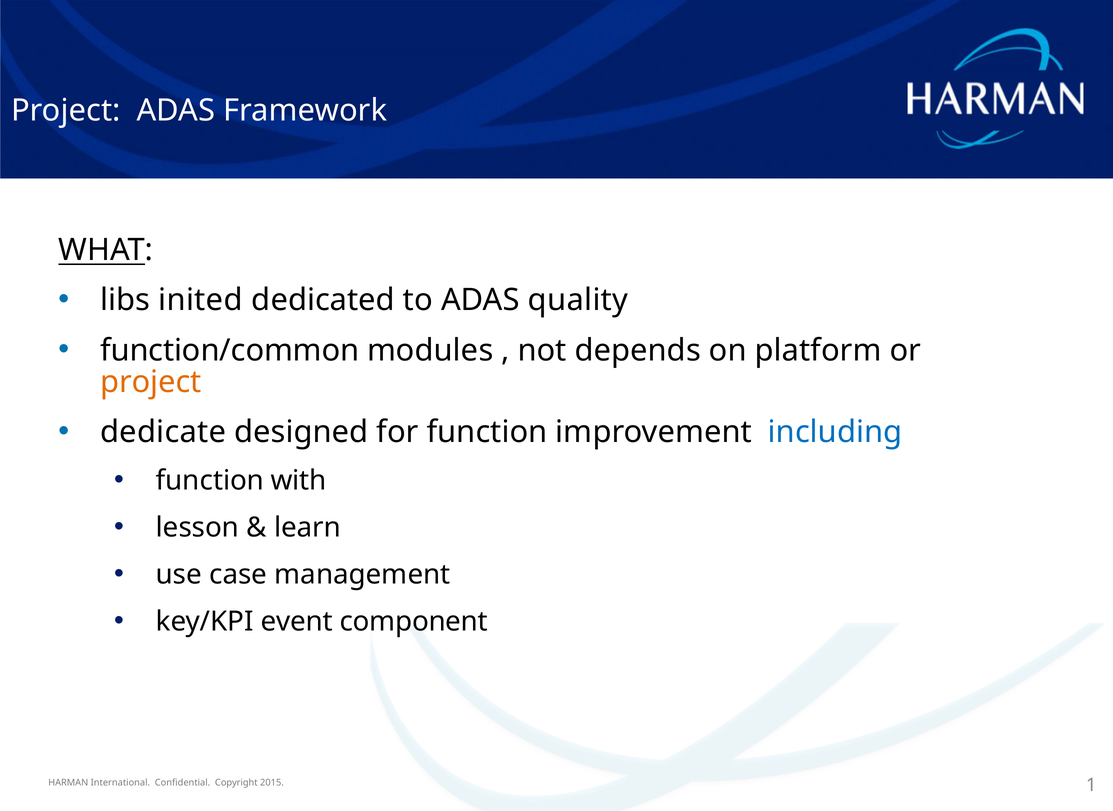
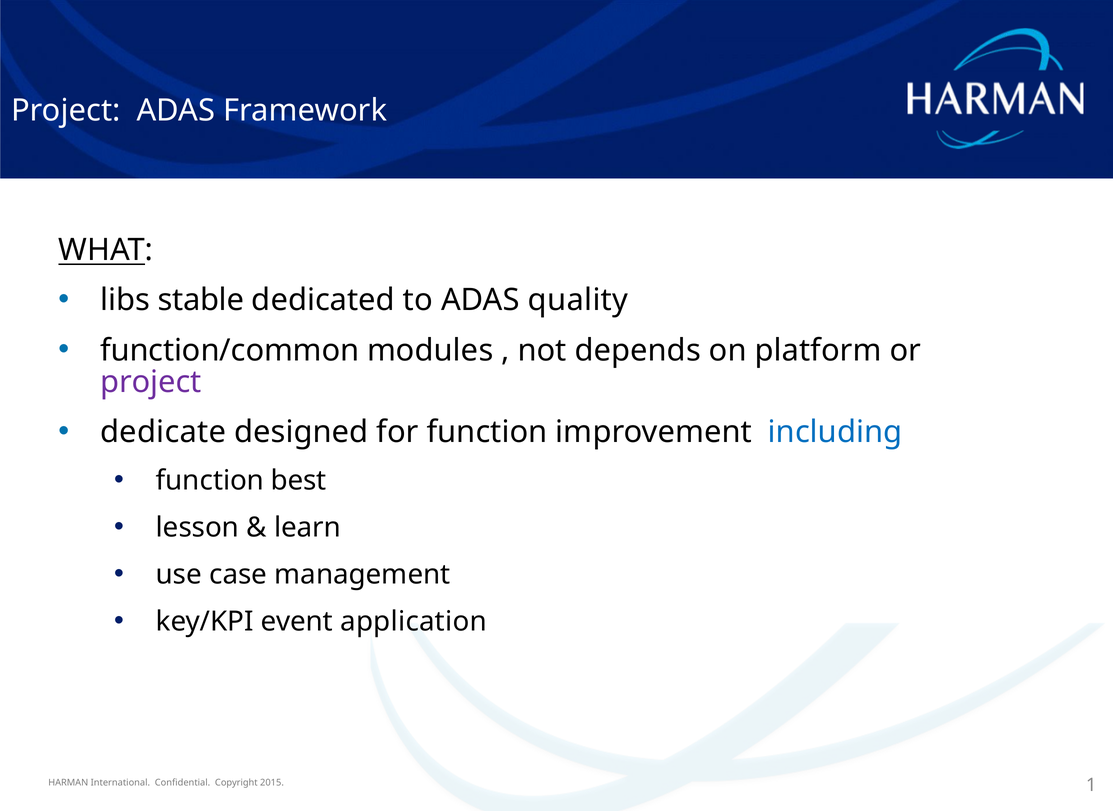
inited: inited -> stable
project at (151, 382) colour: orange -> purple
with: with -> best
component: component -> application
